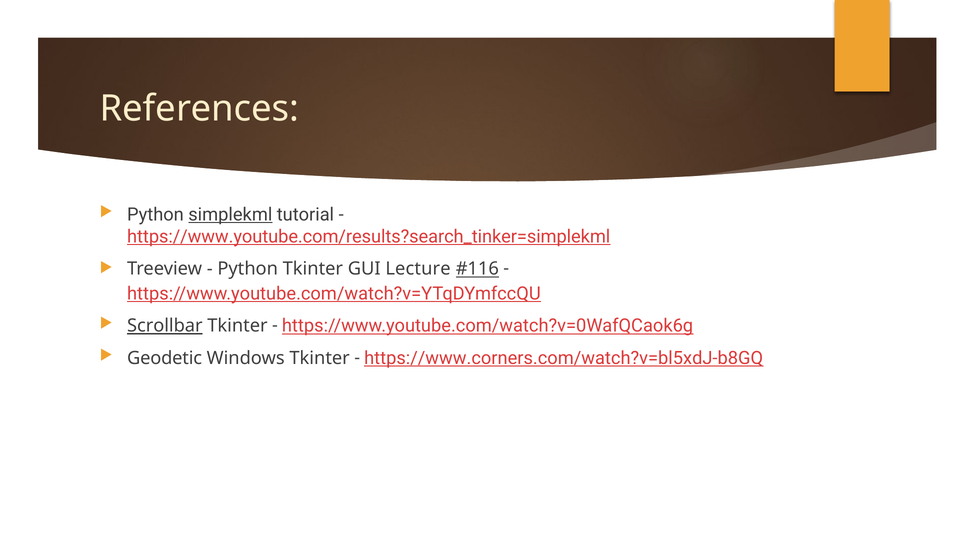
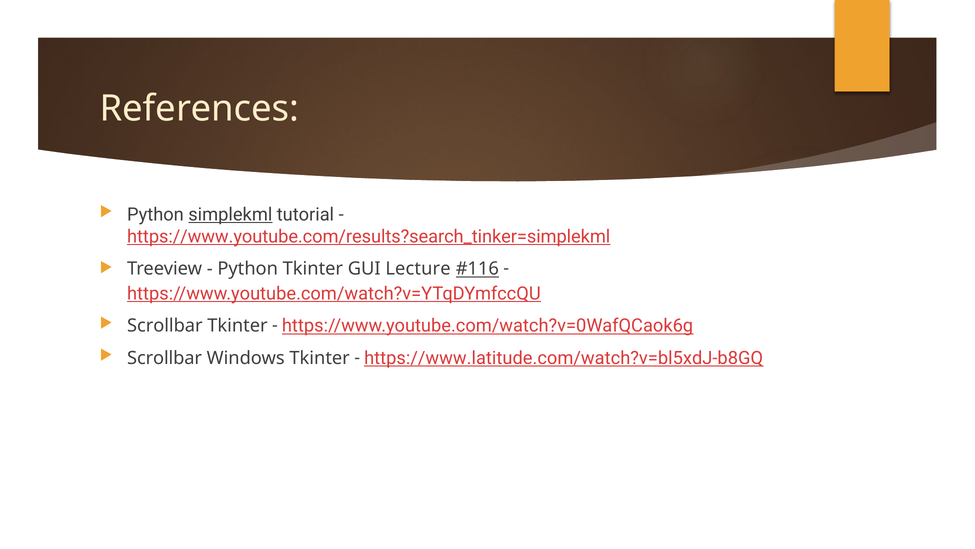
Scrollbar at (165, 326) underline: present -> none
Geodetic at (165, 358): Geodetic -> Scrollbar
https://www.corners.com/watch?v=bl5xdJ-b8GQ: https://www.corners.com/watch?v=bl5xdJ-b8GQ -> https://www.latitude.com/watch?v=bl5xdJ-b8GQ
